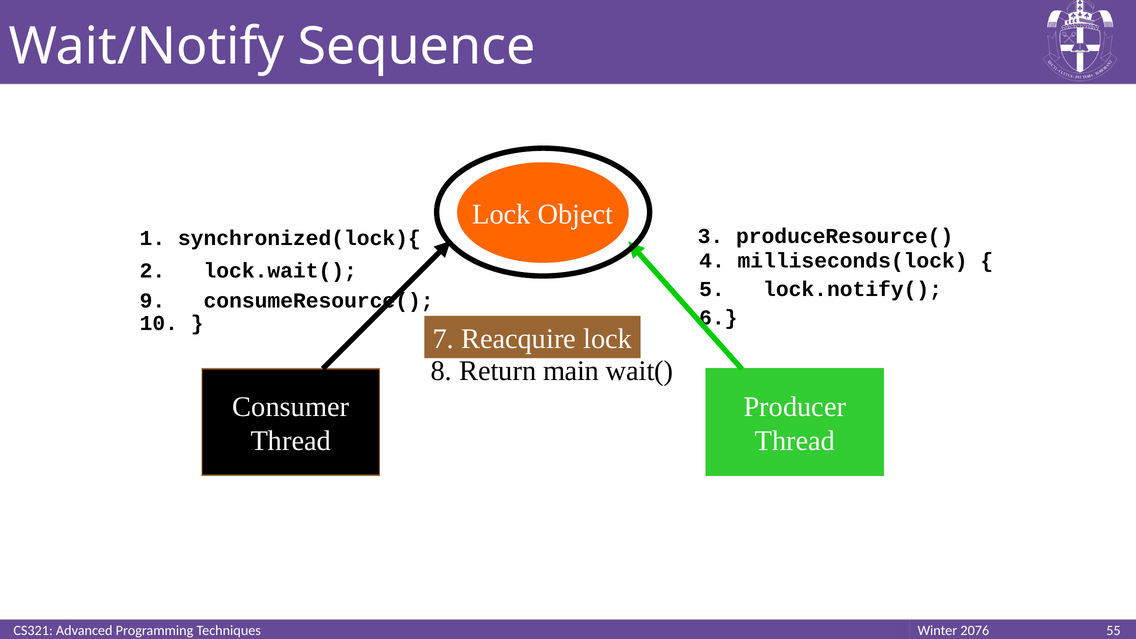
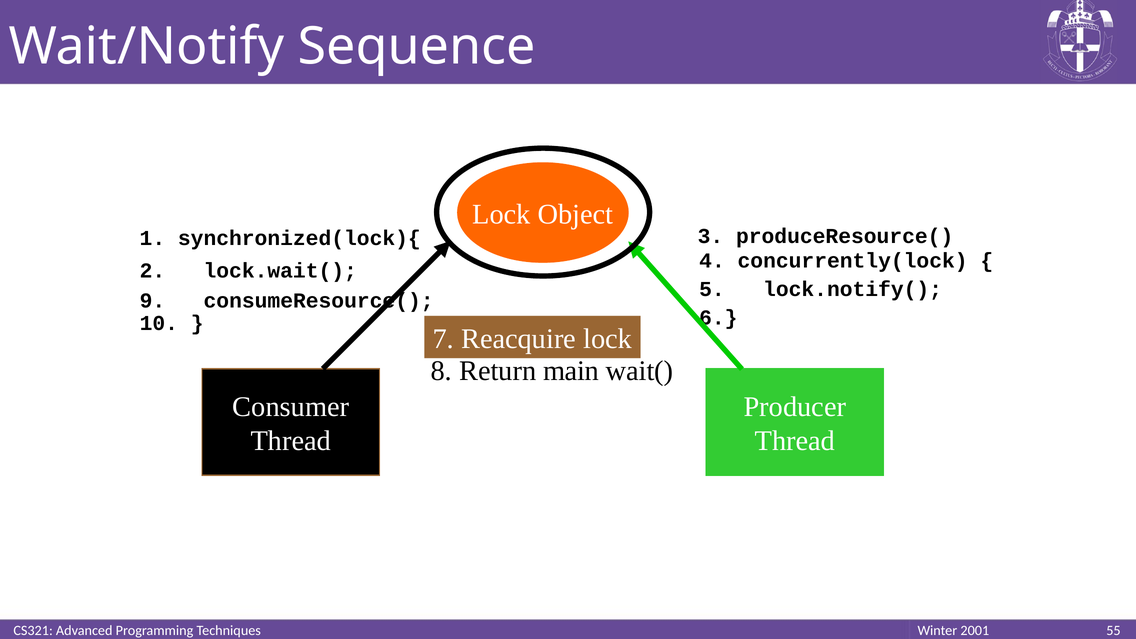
milliseconds(lock: milliseconds(lock -> concurrently(lock
2076: 2076 -> 2001
